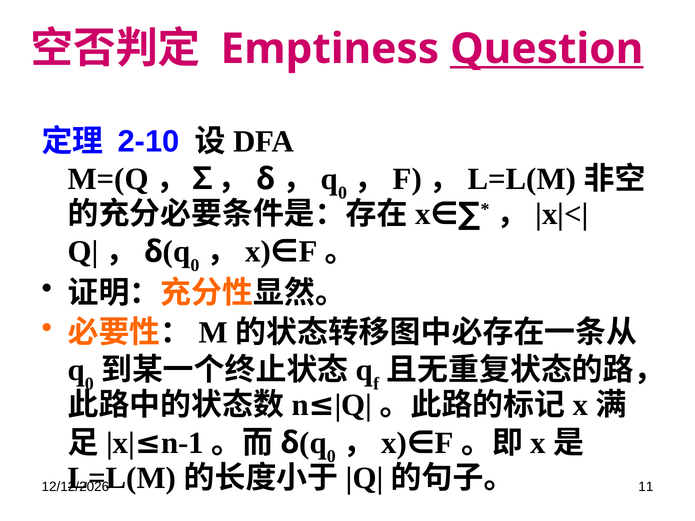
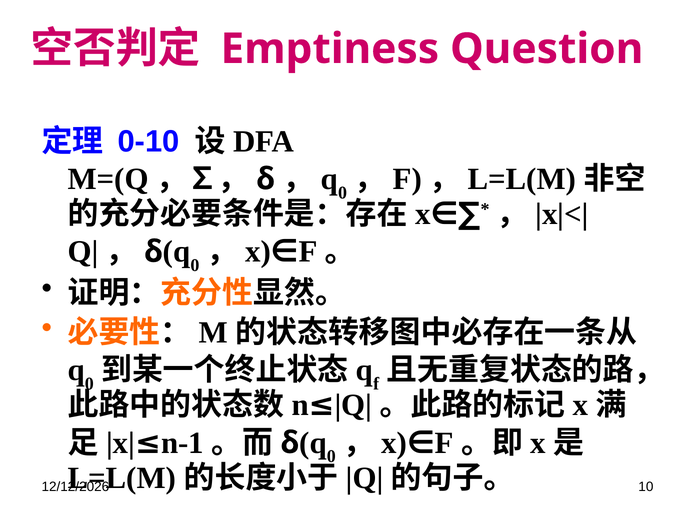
Question underline: present -> none
2-10: 2-10 -> 0-10
11: 11 -> 10
